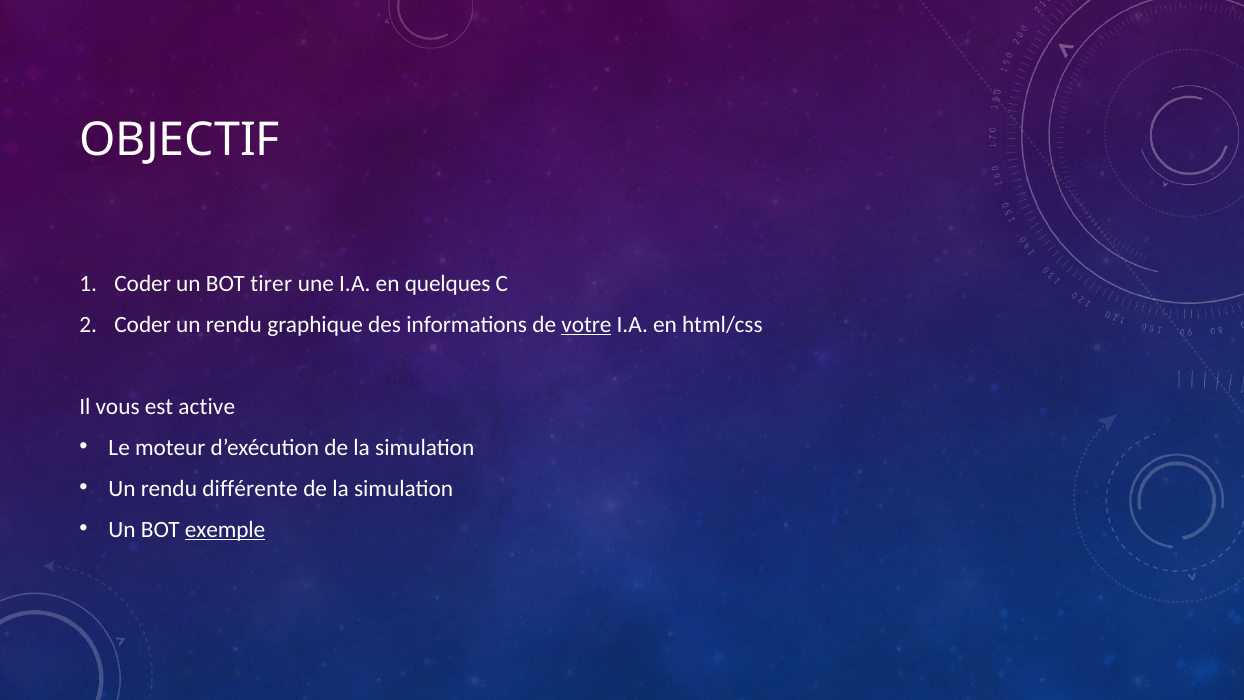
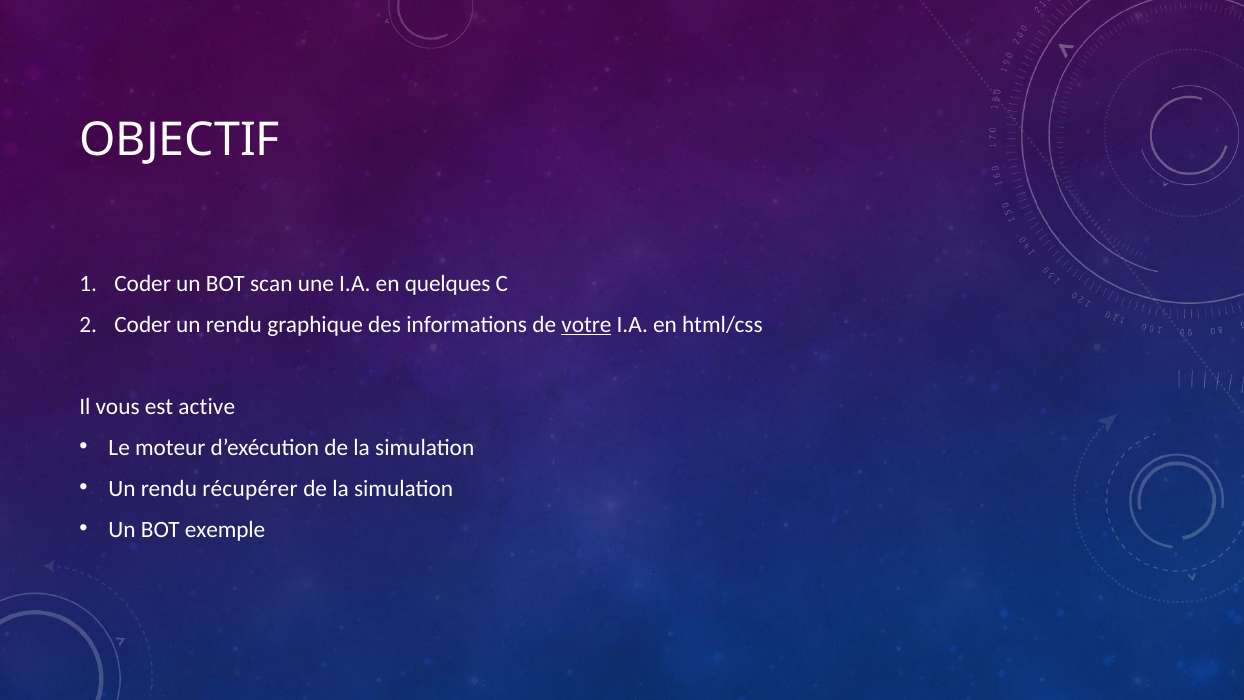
tirer: tirer -> scan
différente: différente -> récupérer
exemple underline: present -> none
